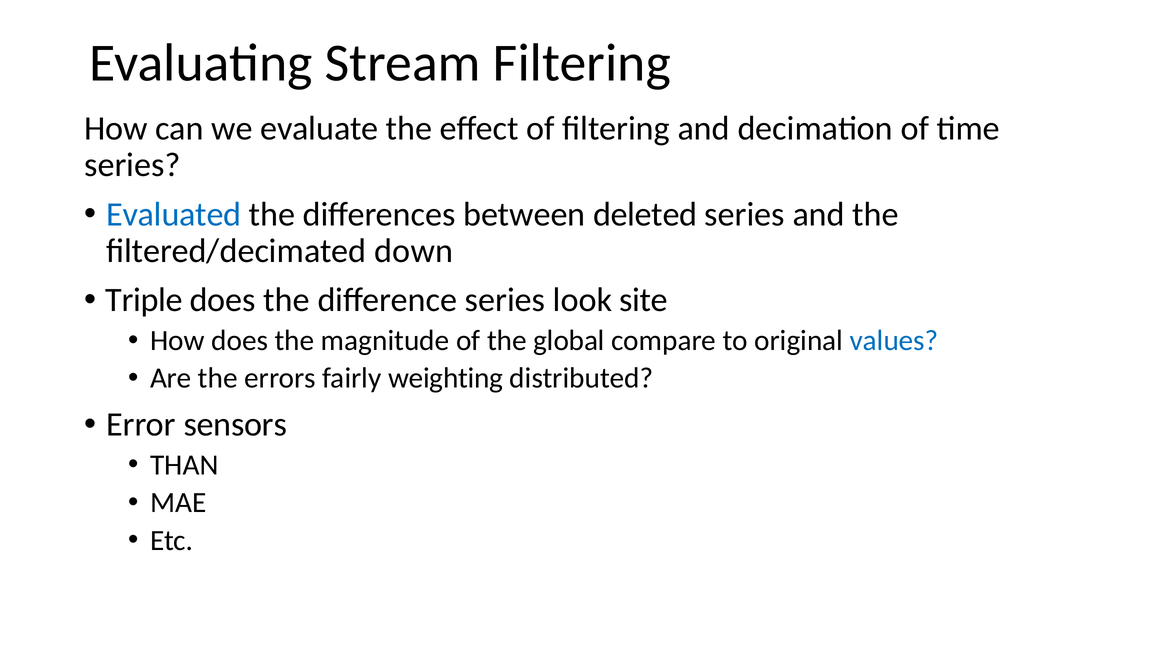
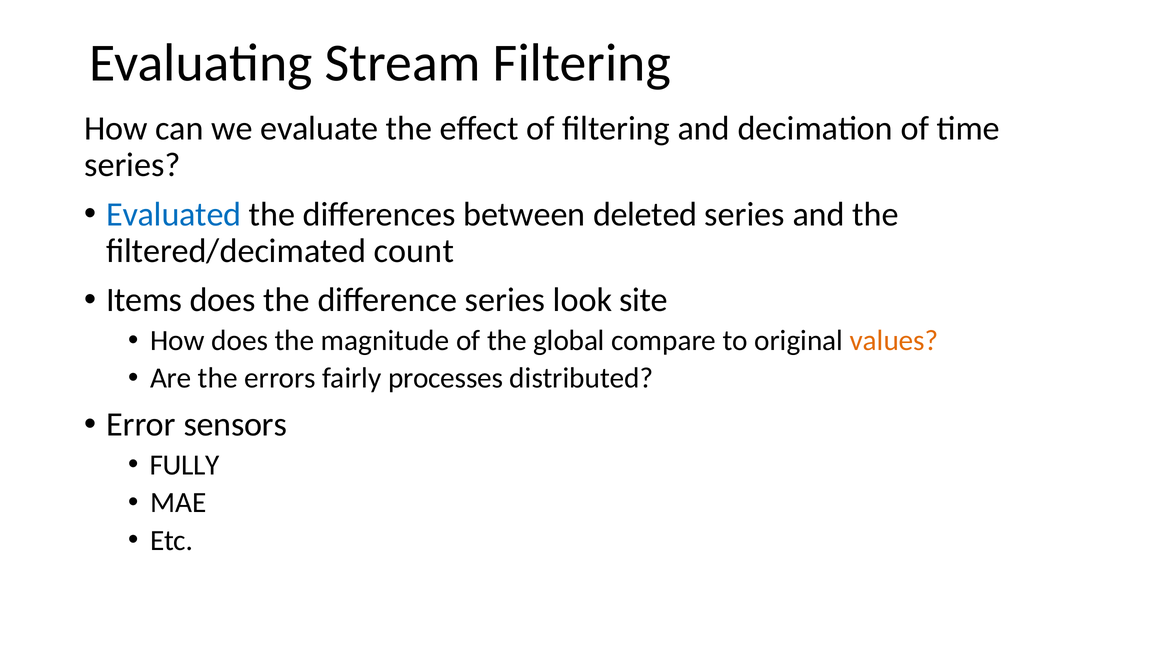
down: down -> count
Triple: Triple -> Items
values colour: blue -> orange
weighting: weighting -> processes
THAN: THAN -> FULLY
